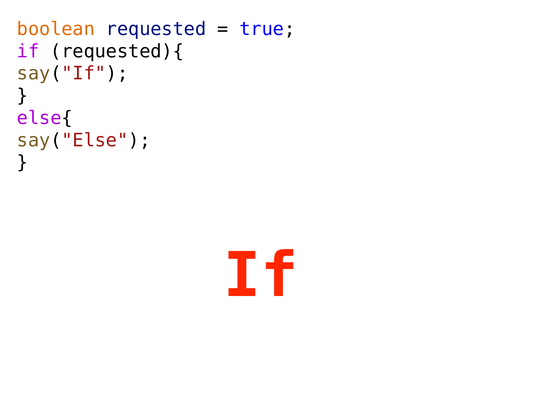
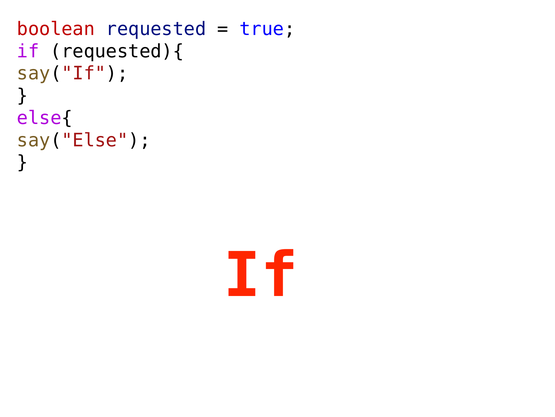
boolean colour: orange -> red
